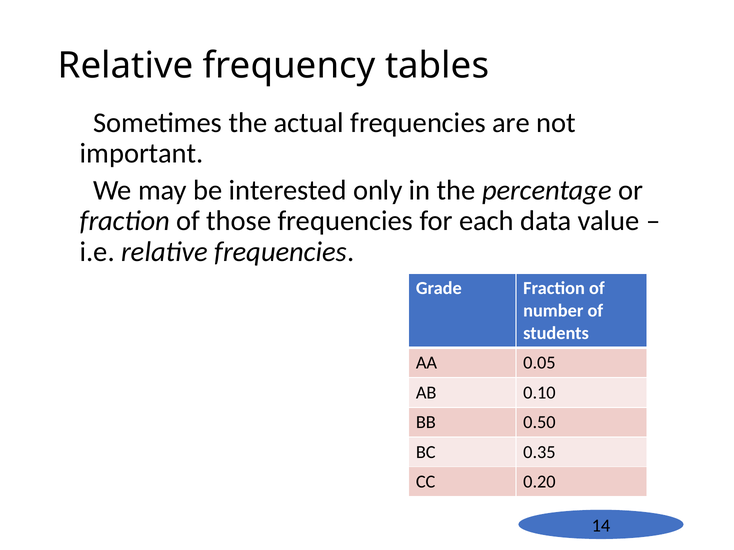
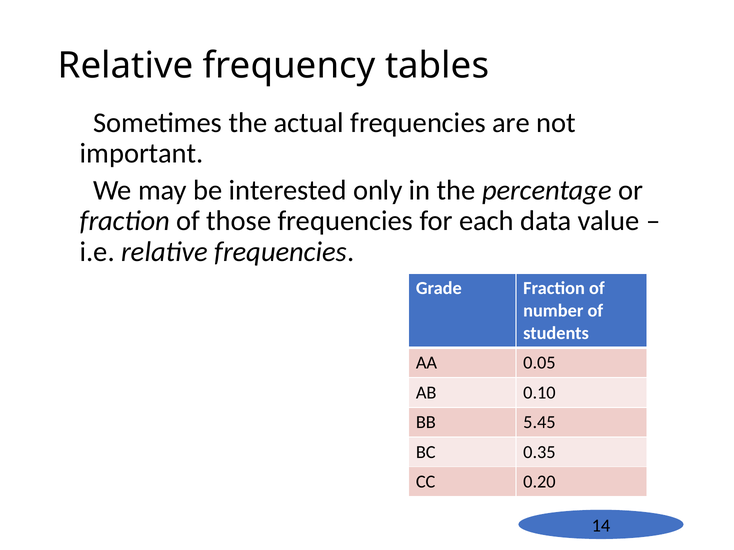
0.50: 0.50 -> 5.45
